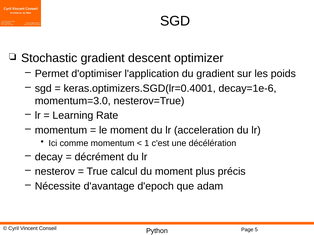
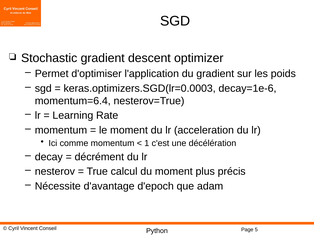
keras.optimizers.SGD(lr=0.4001: keras.optimizers.SGD(lr=0.4001 -> keras.optimizers.SGD(lr=0.0003
momentum=3.0: momentum=3.0 -> momentum=6.4
